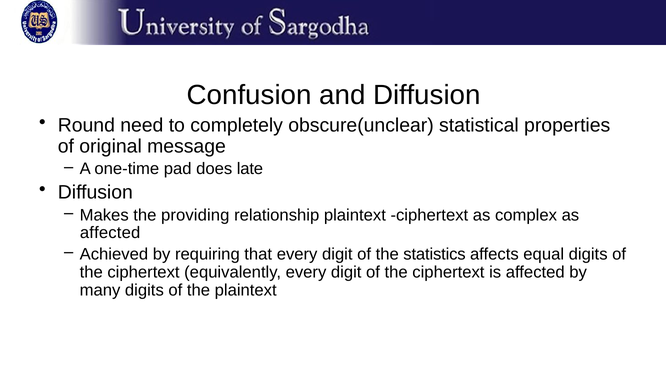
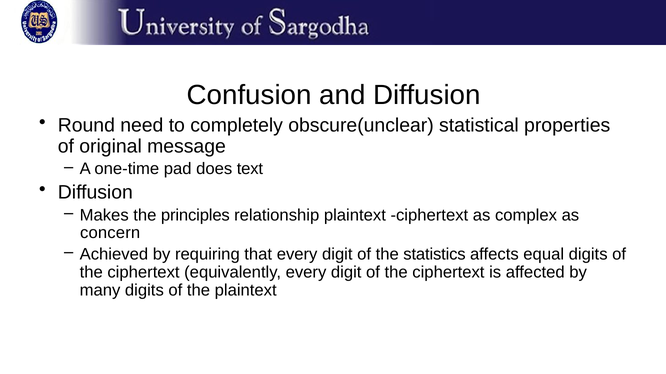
late: late -> text
providing: providing -> principles
affected at (110, 233): affected -> concern
